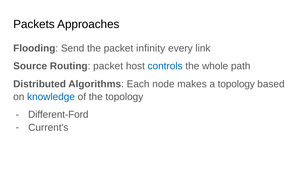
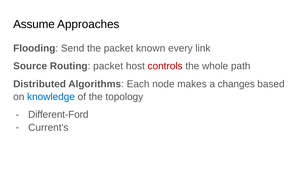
Packets: Packets -> Assume
infinity: infinity -> known
controls colour: blue -> red
a topology: topology -> changes
